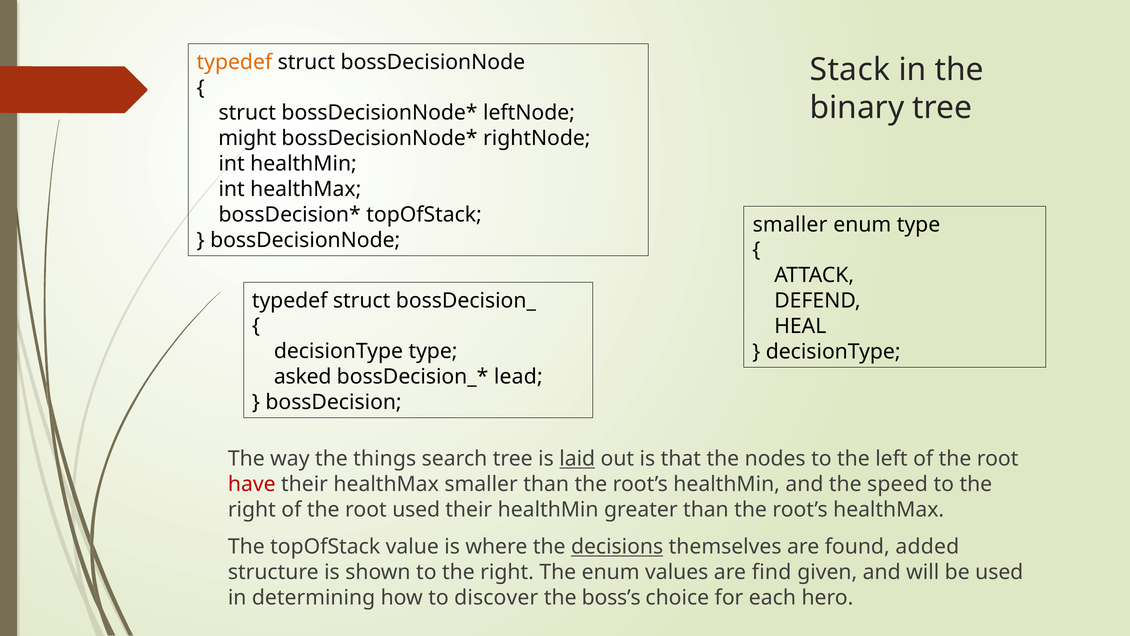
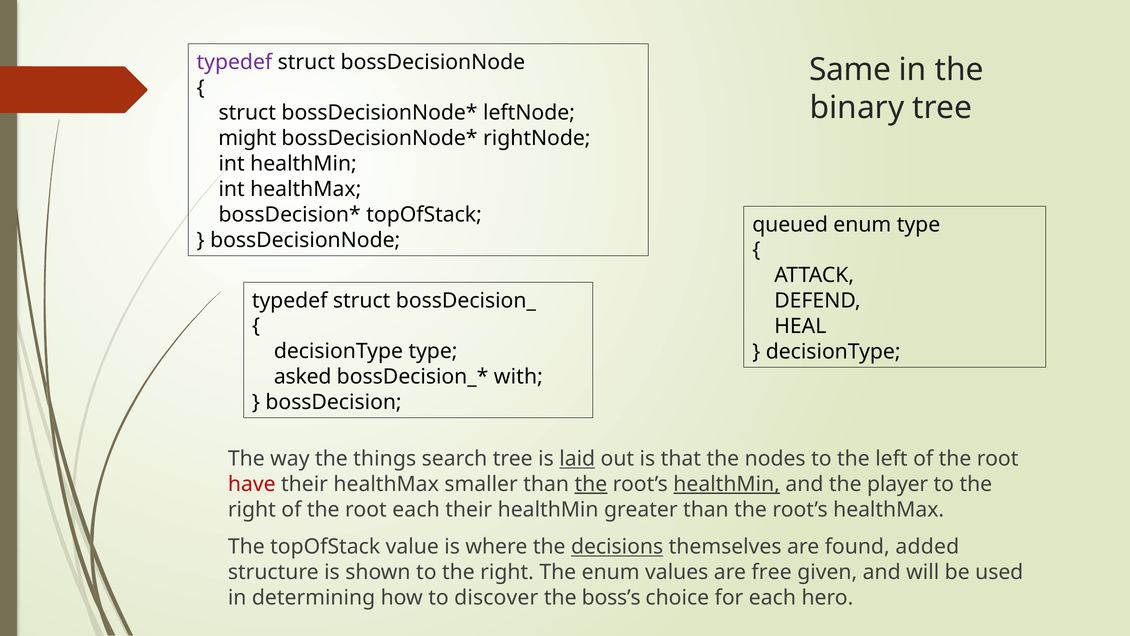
typedef at (234, 62) colour: orange -> purple
Stack: Stack -> Same
smaller at (790, 224): smaller -> queued
lead: lead -> with
the at (591, 484) underline: none -> present
healthMin at (727, 484) underline: none -> present
speed: speed -> player
root used: used -> each
find: find -> free
